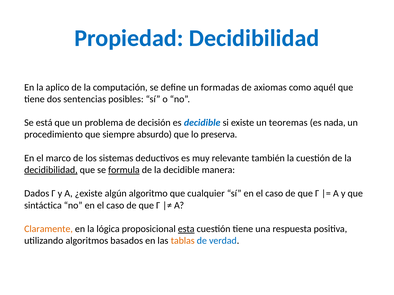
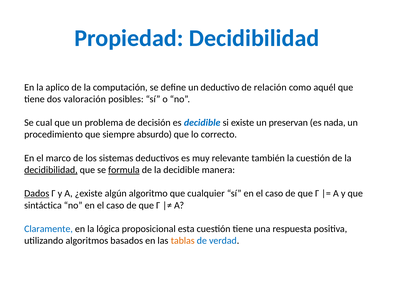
formadas: formadas -> deductivo
axiomas: axiomas -> relación
sentencias: sentencias -> valoración
está: está -> cual
teoremas: teoremas -> preservan
preserva: preserva -> correcto
Dados underline: none -> present
Claramente colour: orange -> blue
esta underline: present -> none
